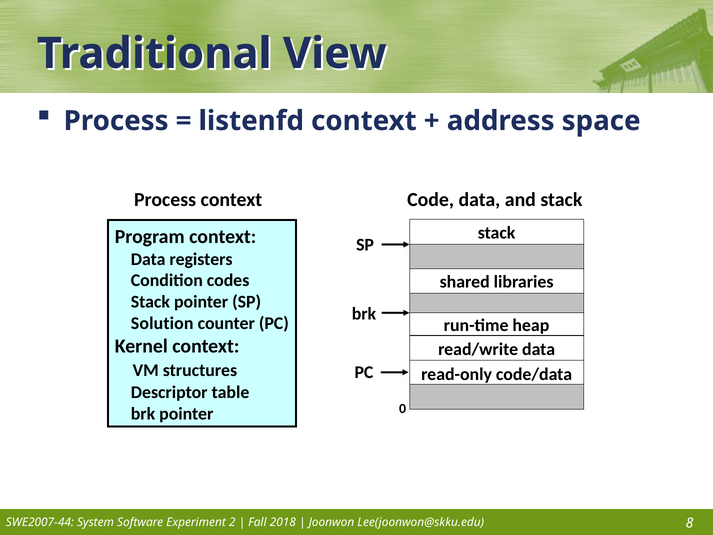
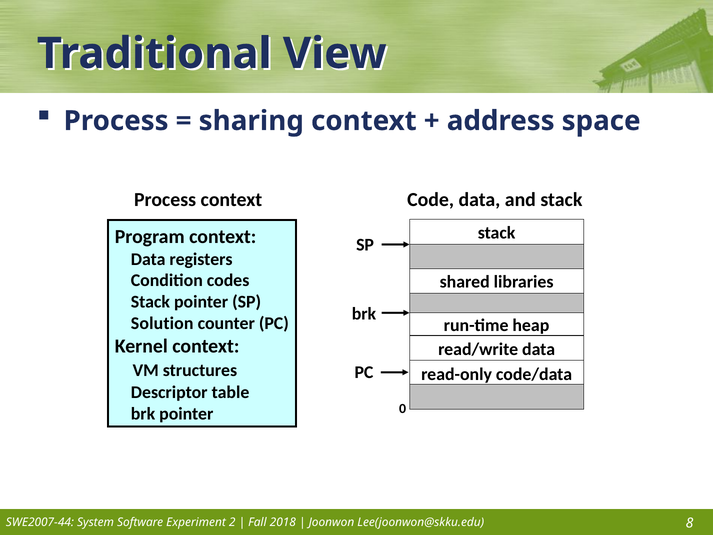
listenfd: listenfd -> sharing
